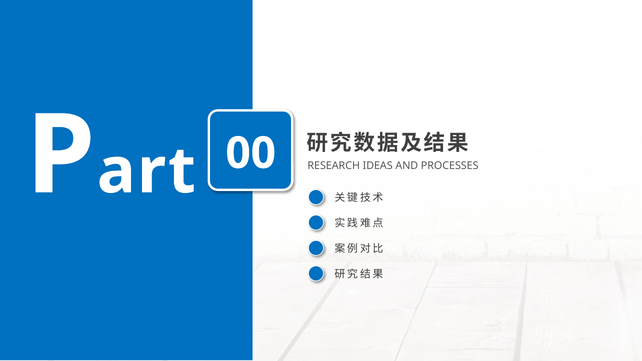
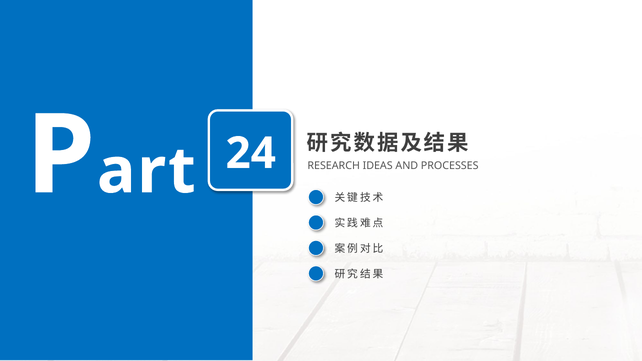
00: 00 -> 24
